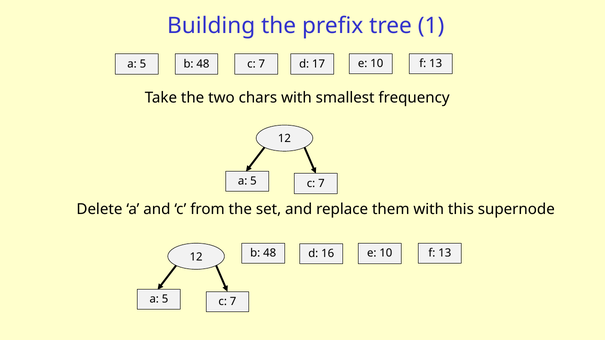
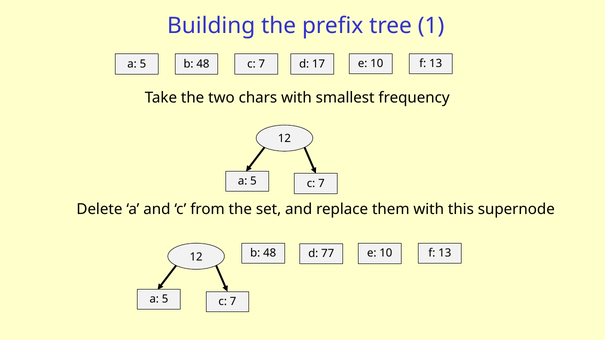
16: 16 -> 77
